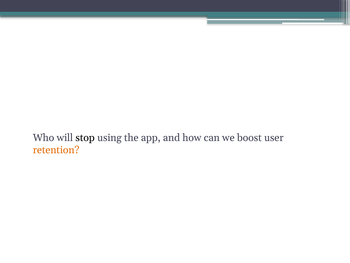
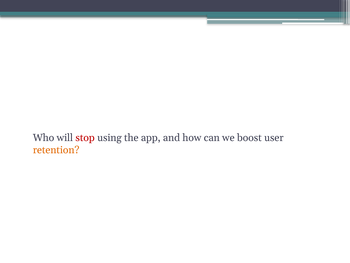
stop colour: black -> red
